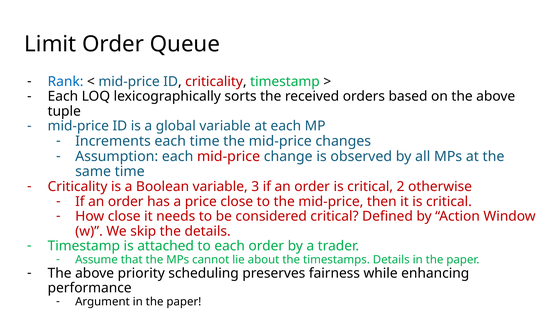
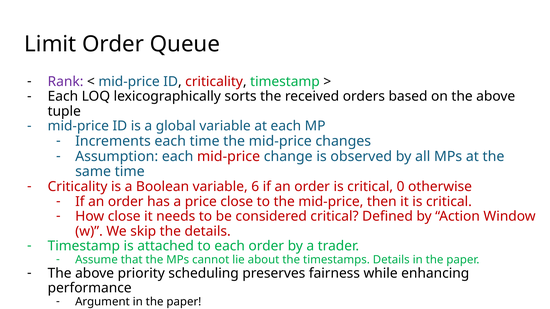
Rank colour: blue -> purple
3: 3 -> 6
2: 2 -> 0
